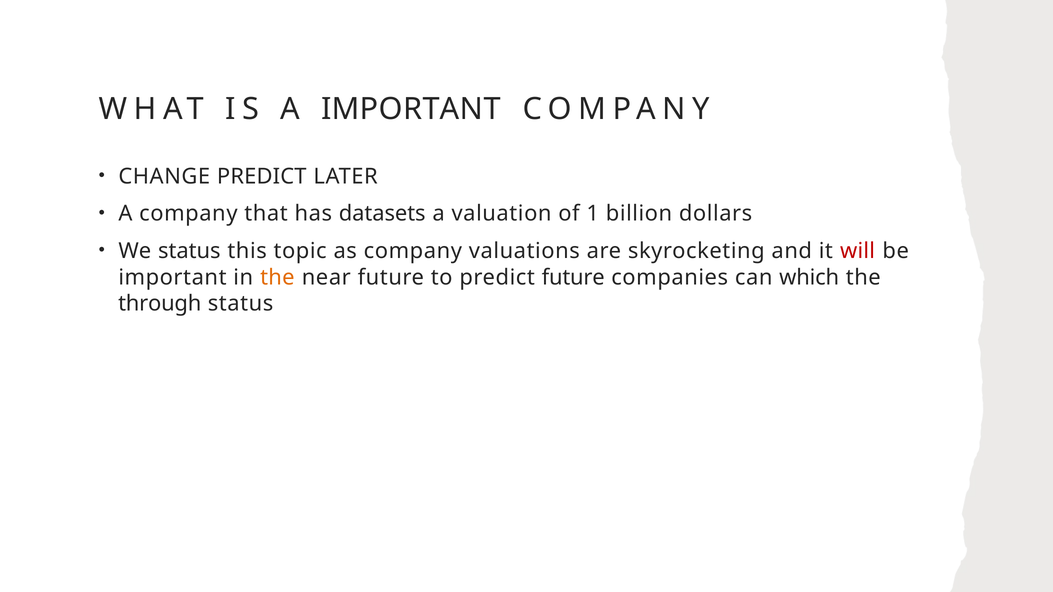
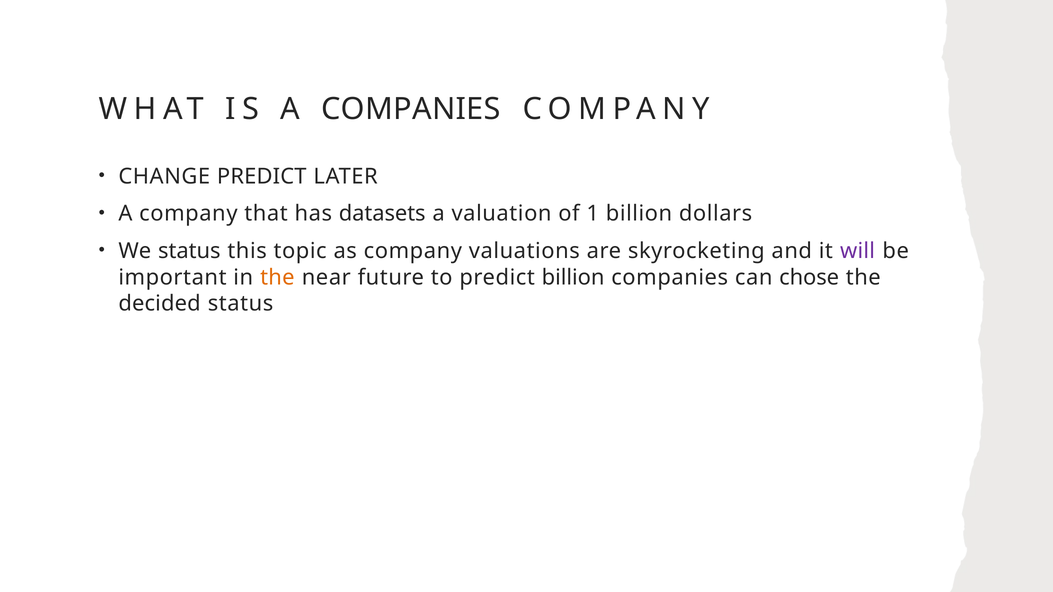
A IMPORTANT: IMPORTANT -> COMPANIES
will colour: red -> purple
predict future: future -> billion
which: which -> chose
through: through -> decided
